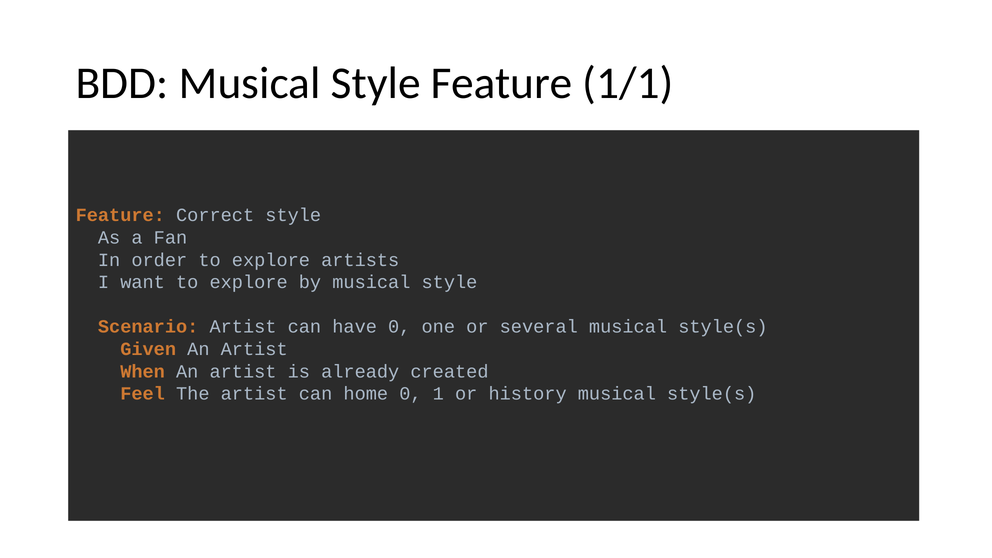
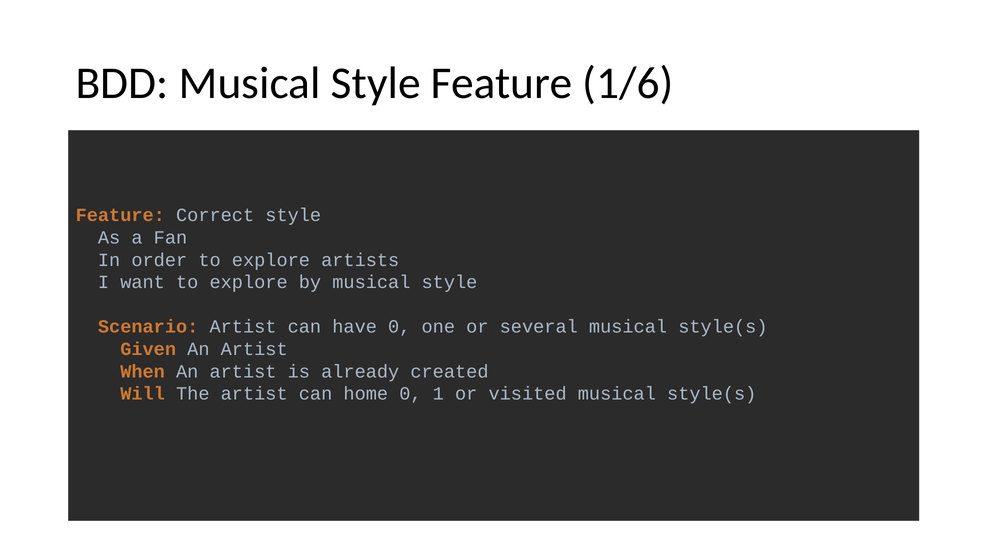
1/1: 1/1 -> 1/6
Feel: Feel -> Will
history: history -> visited
